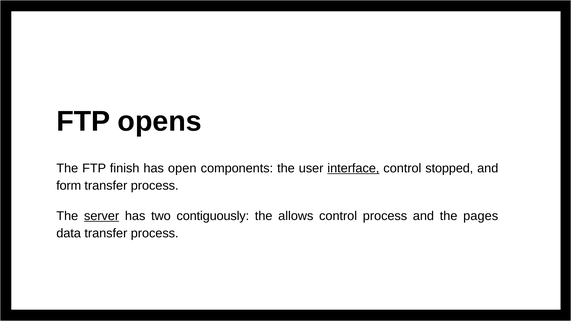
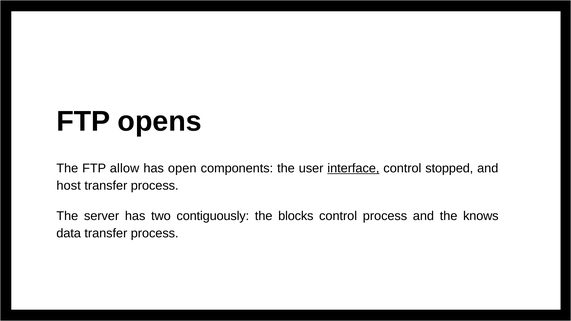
finish: finish -> allow
form: form -> host
server underline: present -> none
allows: allows -> blocks
pages: pages -> knows
